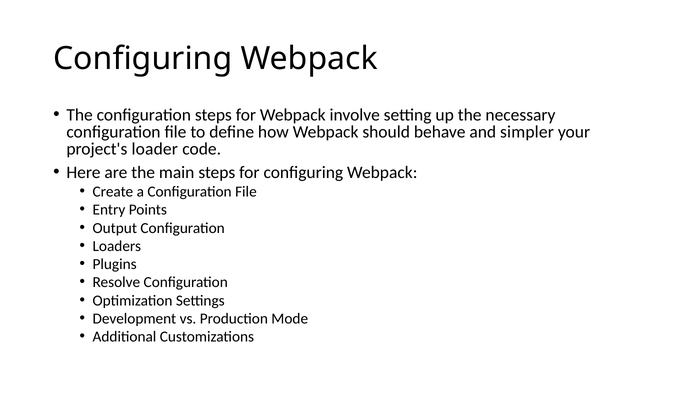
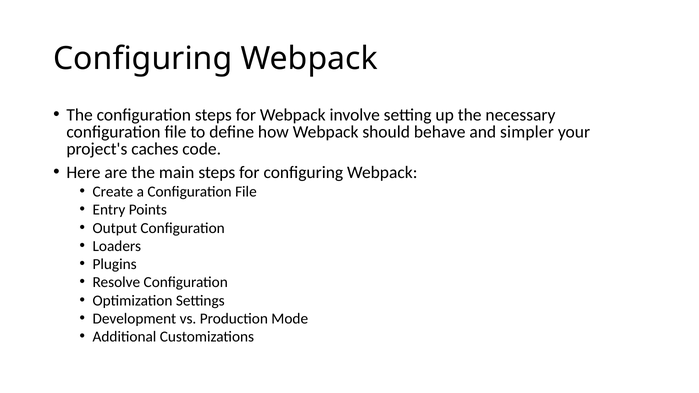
loader: loader -> caches
